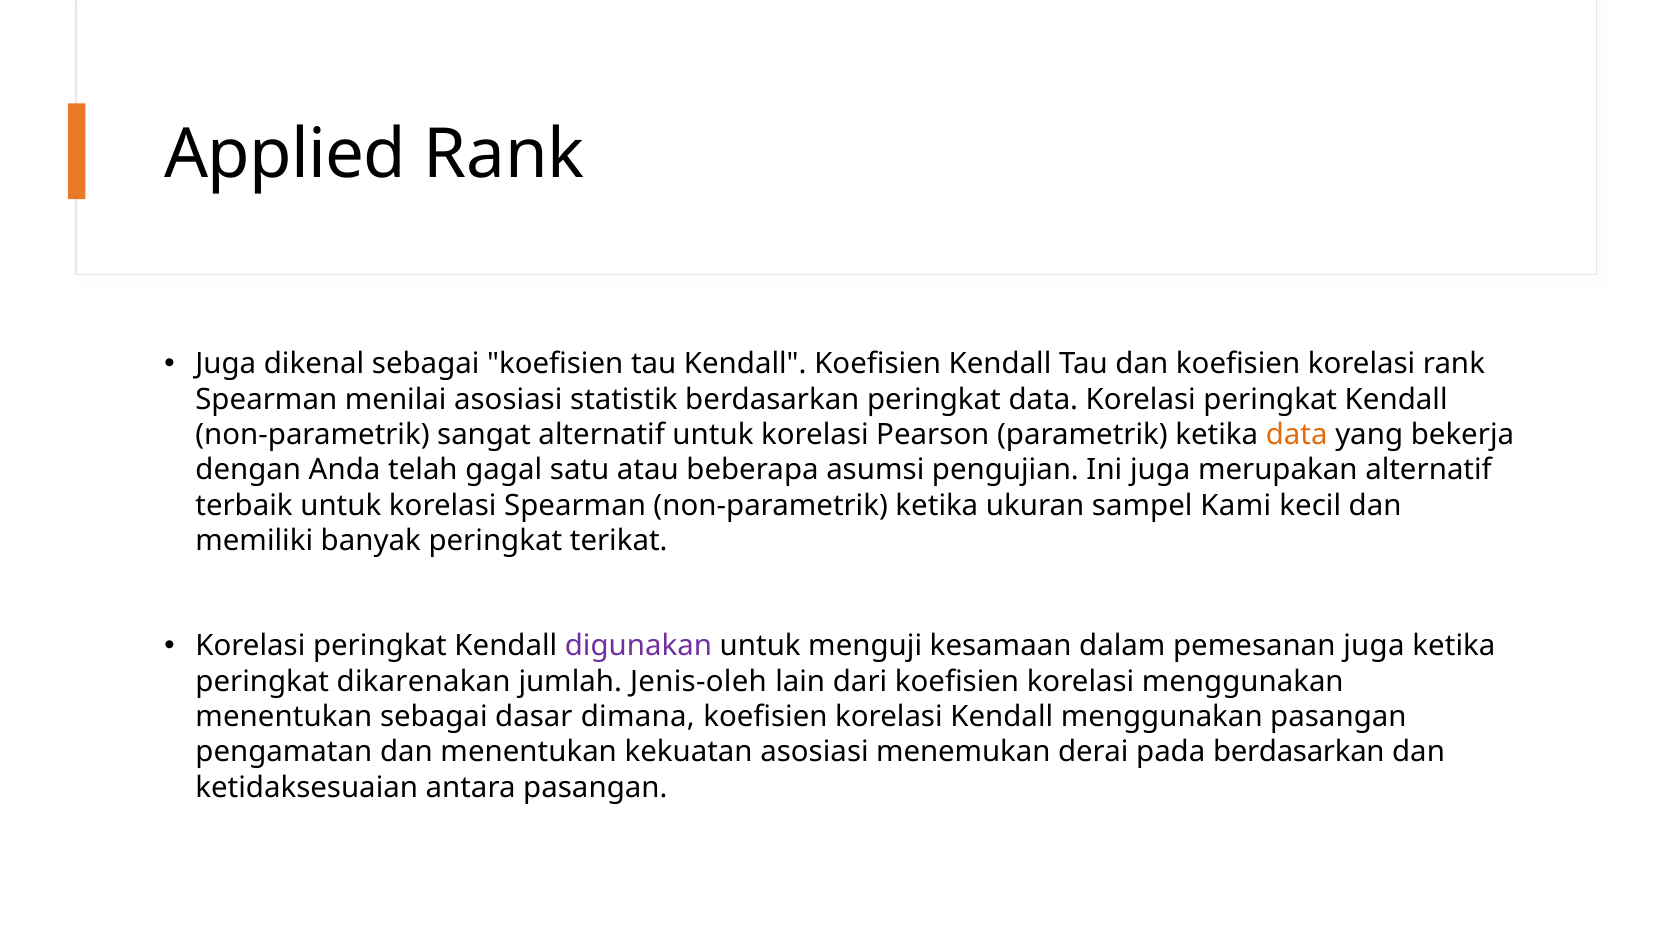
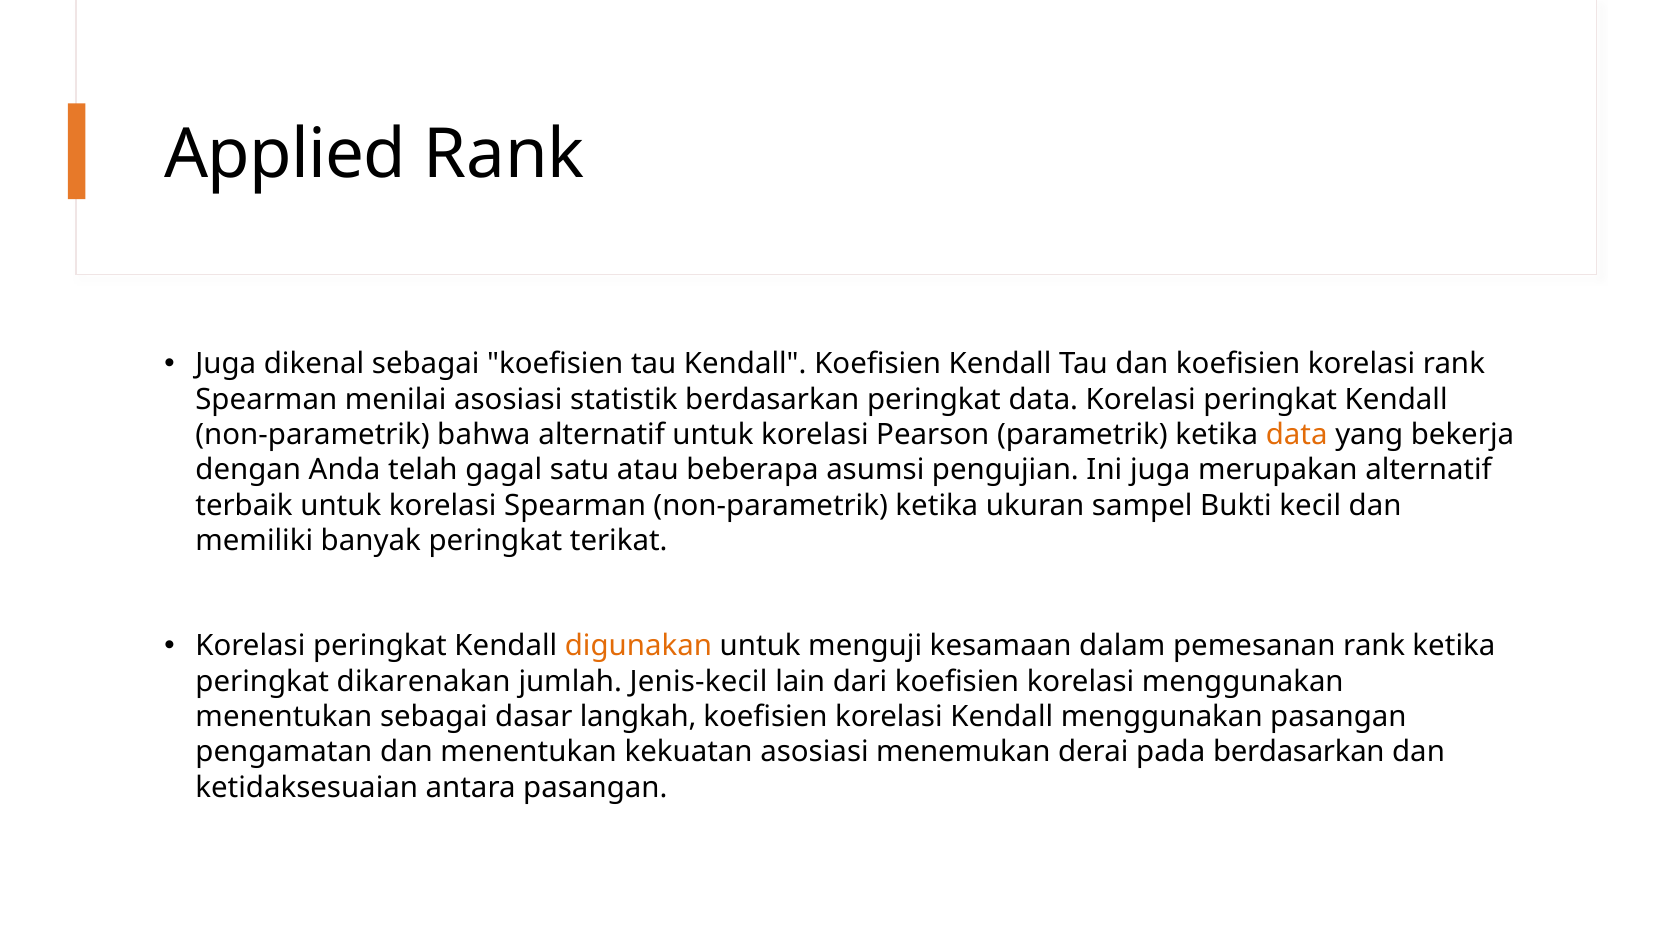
sangat: sangat -> bahwa
Kami: Kami -> Bukti
digunakan colour: purple -> orange
pemesanan juga: juga -> rank
Jenis-oleh: Jenis-oleh -> Jenis-kecil
dimana: dimana -> langkah
